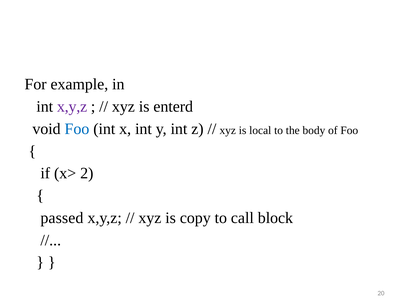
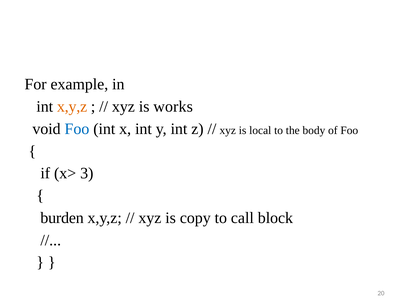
x,y,z at (72, 106) colour: purple -> orange
enterd: enterd -> works
2: 2 -> 3
passed: passed -> burden
